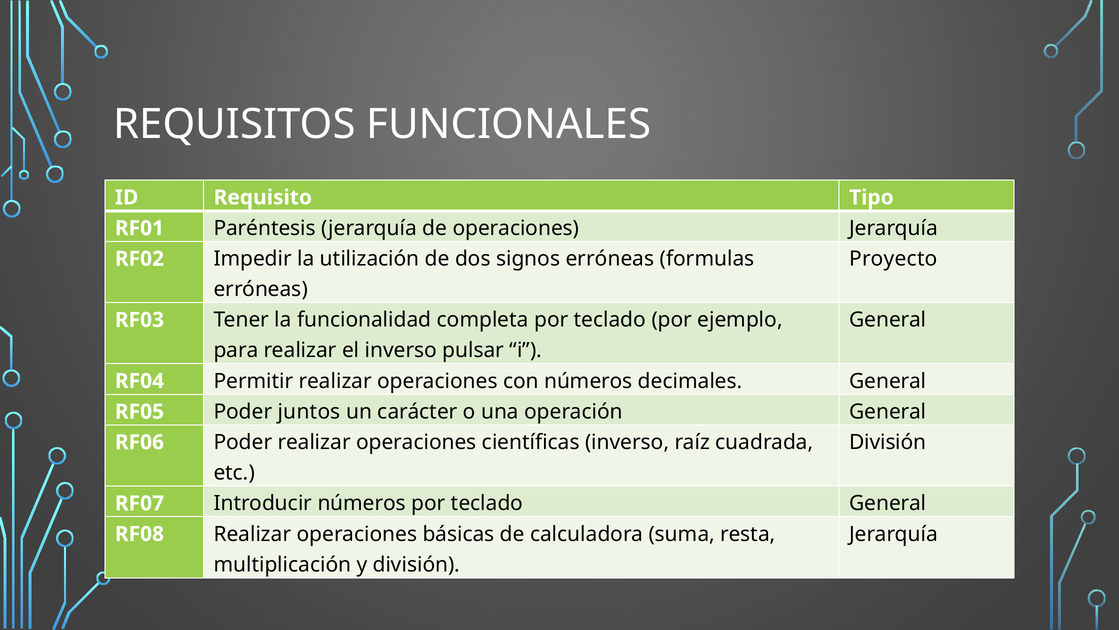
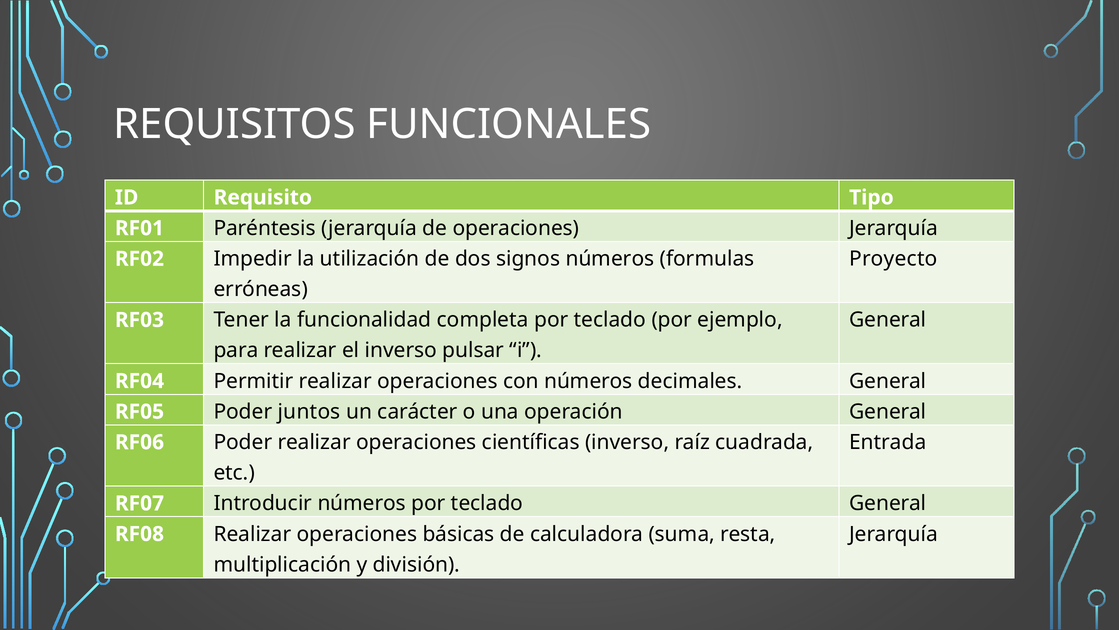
signos erróneas: erróneas -> números
División at (888, 442): División -> Entrada
